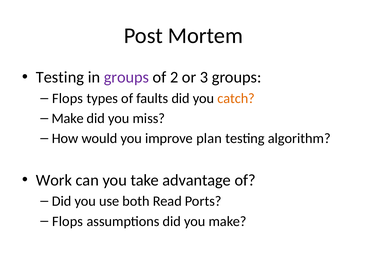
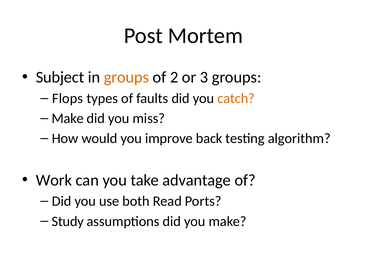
Testing at (60, 77): Testing -> Subject
groups at (126, 77) colour: purple -> orange
plan: plan -> back
Flops at (68, 221): Flops -> Study
